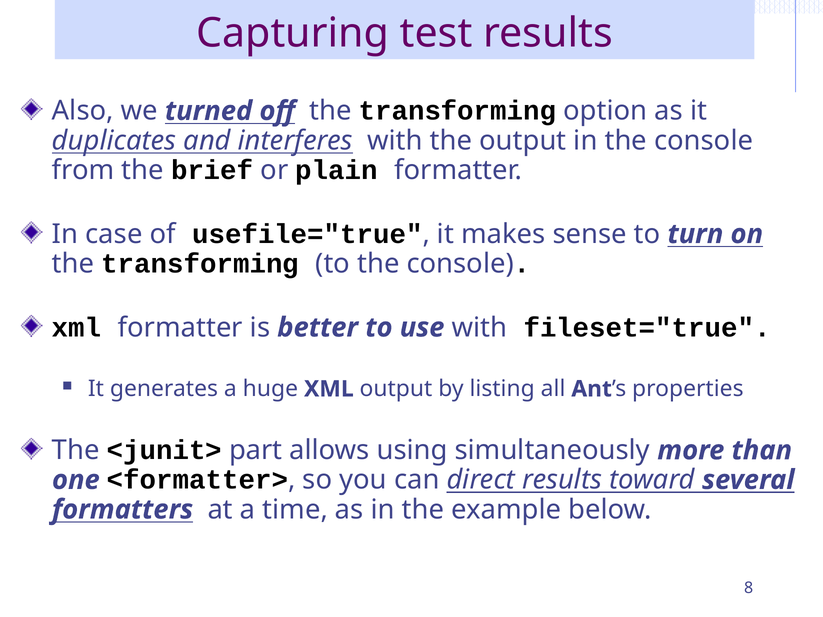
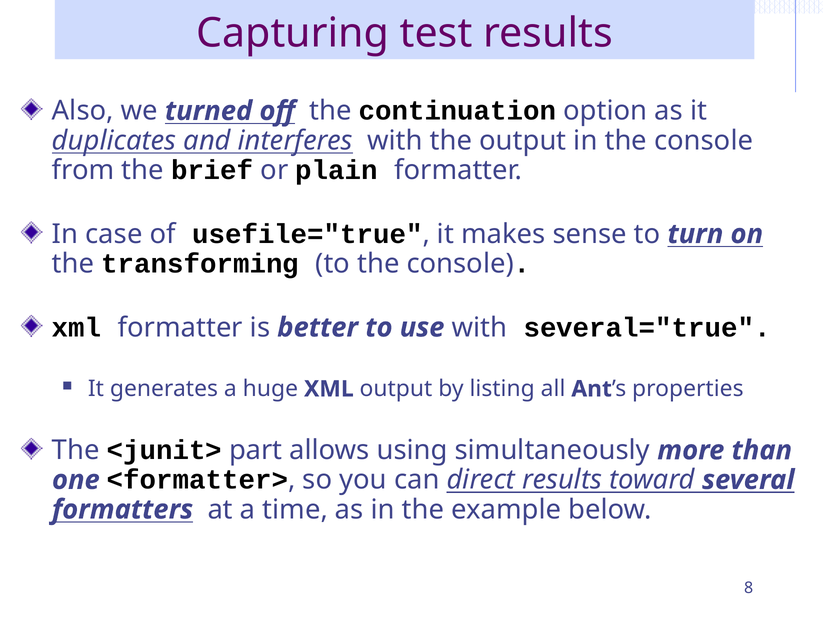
off the transforming: transforming -> continuation
fileset="true: fileset="true -> several="true
